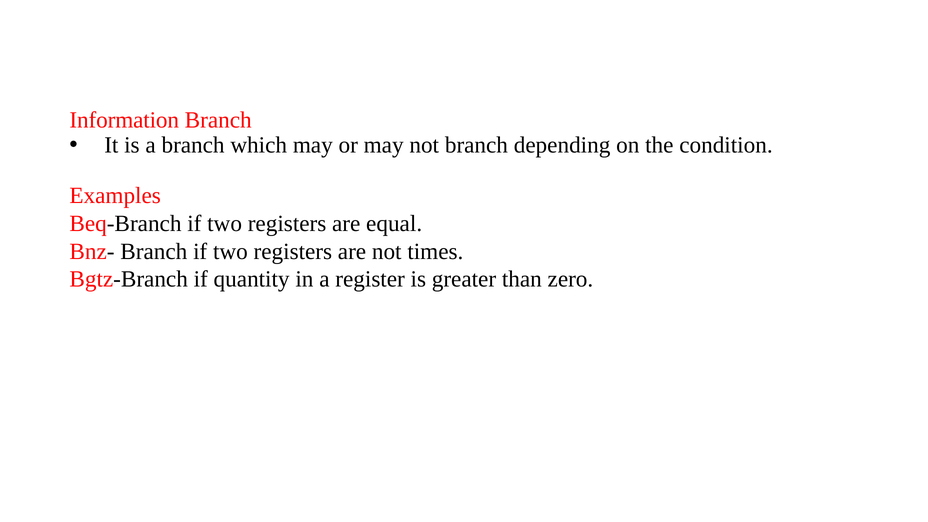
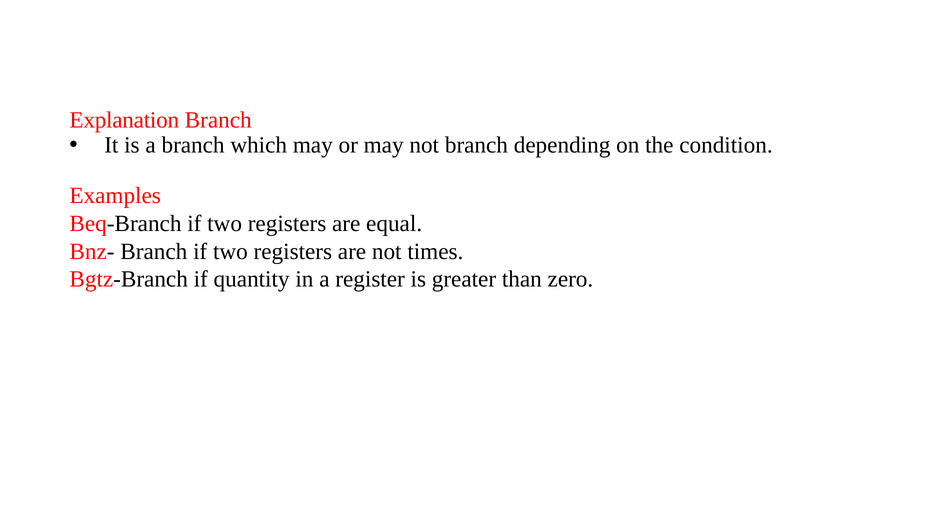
Information: Information -> Explanation
